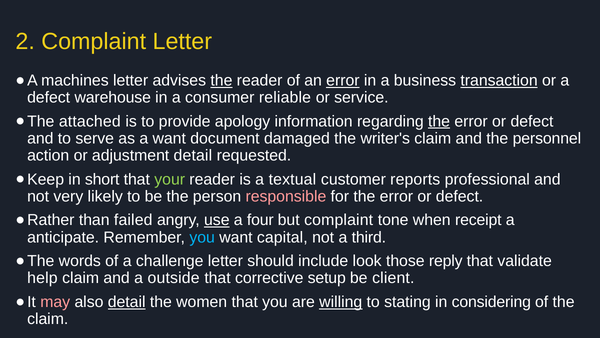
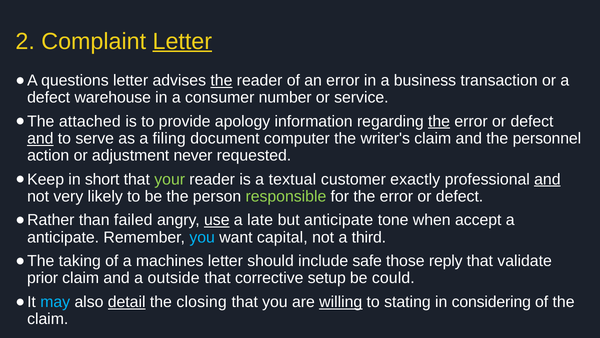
Letter at (182, 41) underline: none -> present
machines: machines -> questions
error at (343, 80) underline: present -> none
transaction underline: present -> none
reliable: reliable -> number
and at (40, 138) underline: none -> present
a want: want -> filing
damaged: damaged -> computer
adjustment detail: detail -> never
reports: reports -> exactly
and at (547, 179) underline: none -> present
responsible colour: pink -> light green
four: four -> late
but complaint: complaint -> anticipate
receipt: receipt -> accept
words: words -> taking
challenge: challenge -> machines
look: look -> safe
help: help -> prior
client: client -> could
may colour: pink -> light blue
women: women -> closing
